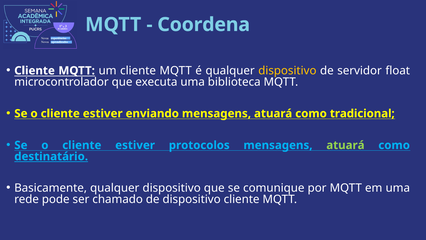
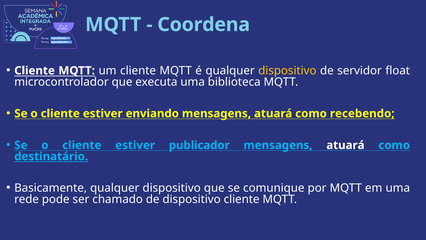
tradicional: tradicional -> recebendo
protocolos: protocolos -> publicador
atuará at (345, 145) colour: light green -> white
